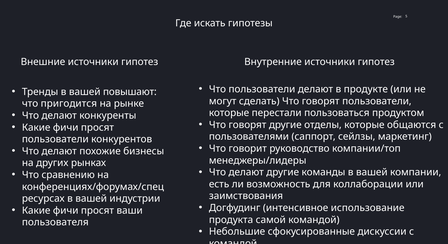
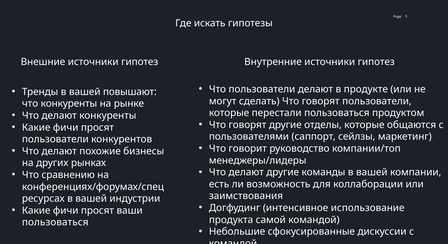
что пригодится: пригодится -> конкуренты
пользователя at (55, 223): пользователя -> пользоваться
